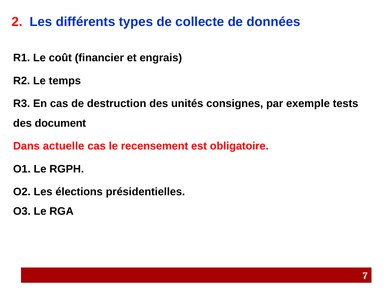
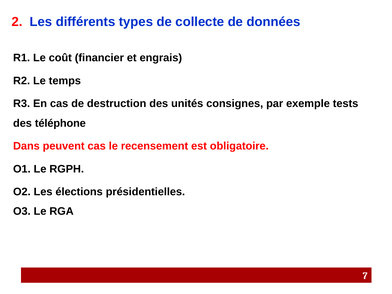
document: document -> téléphone
actuelle: actuelle -> peuvent
